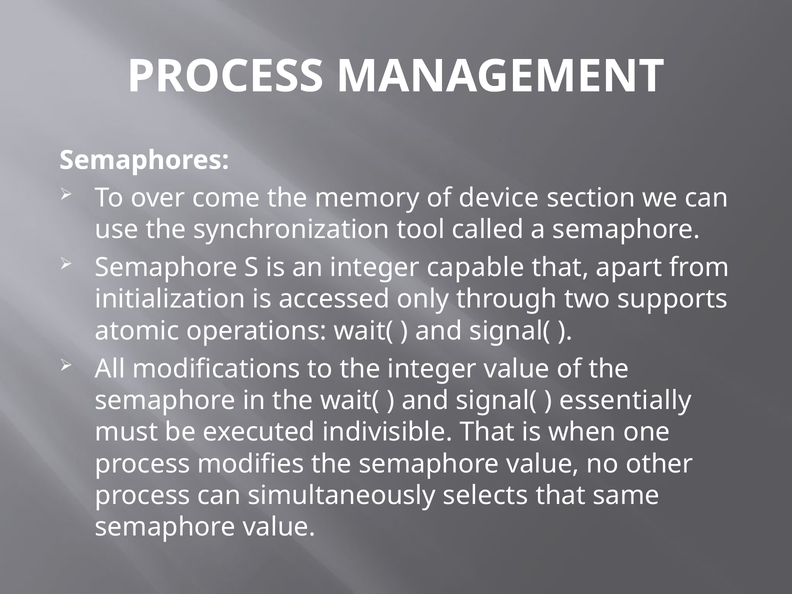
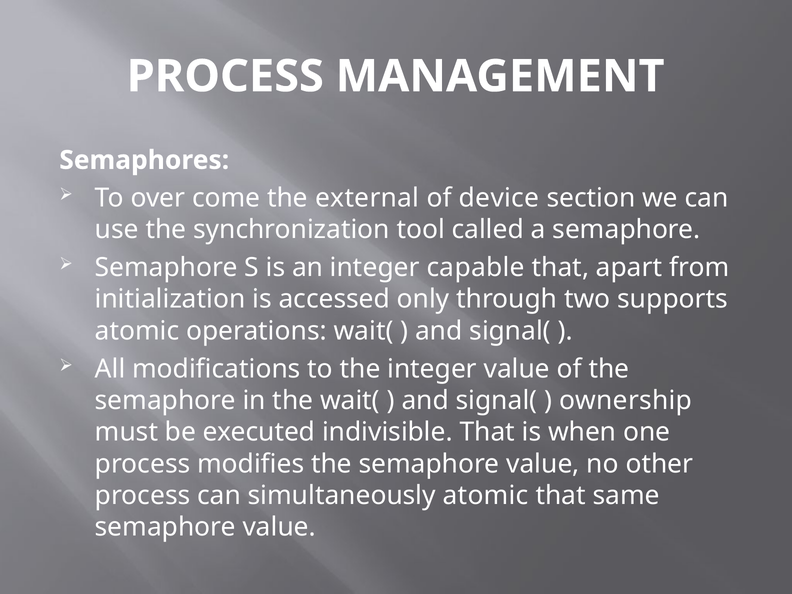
memory: memory -> external
essentially: essentially -> ownership
simultaneously selects: selects -> atomic
